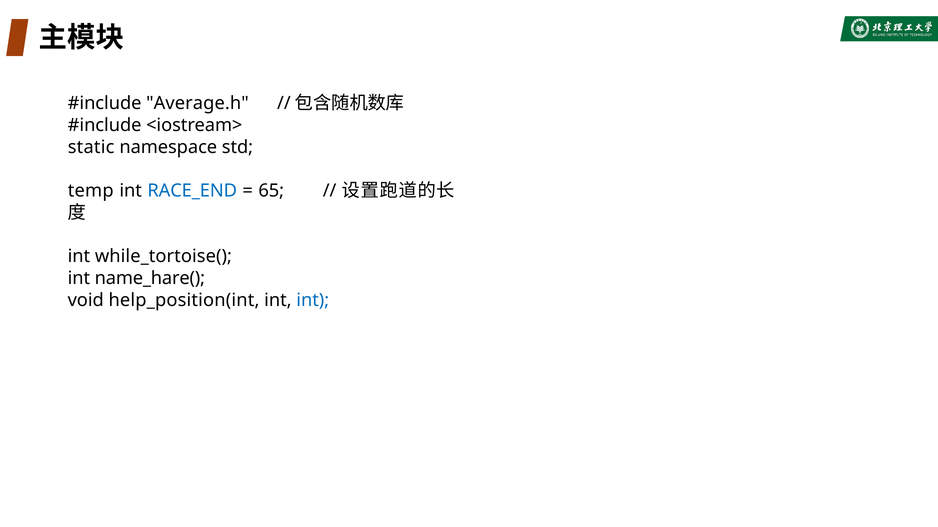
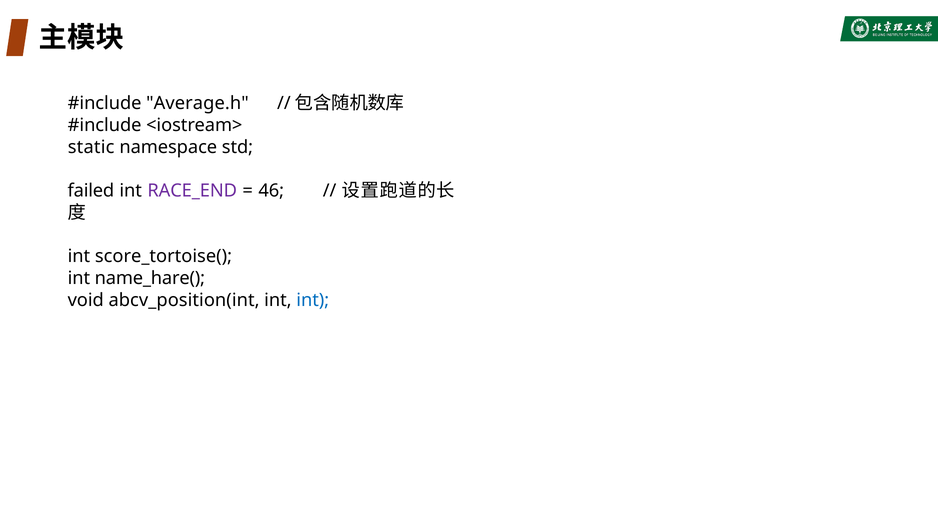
temp: temp -> failed
RACE_END colour: blue -> purple
65: 65 -> 46
while_tortoise(: while_tortoise( -> score_tortoise(
help_position(int: help_position(int -> abcv_position(int
